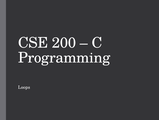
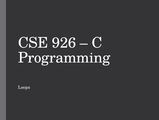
200: 200 -> 926
